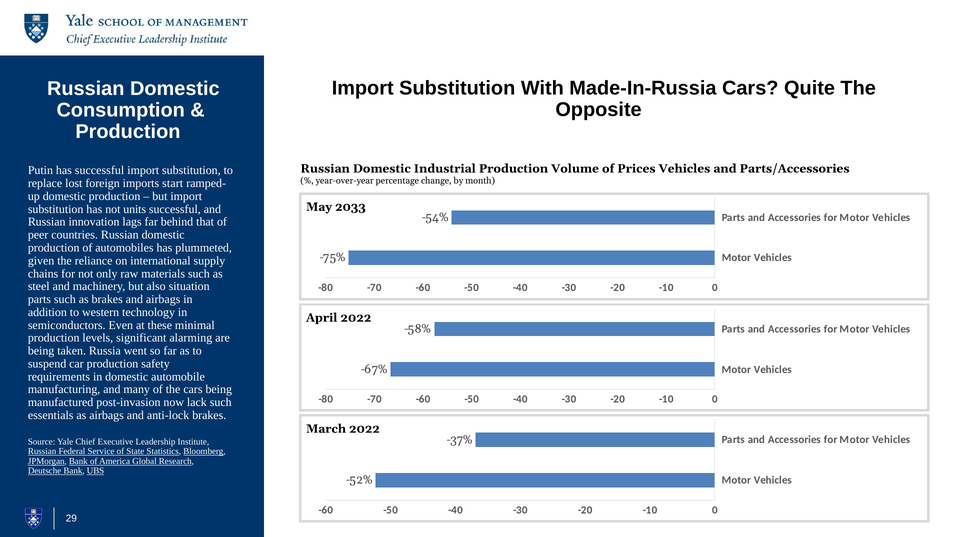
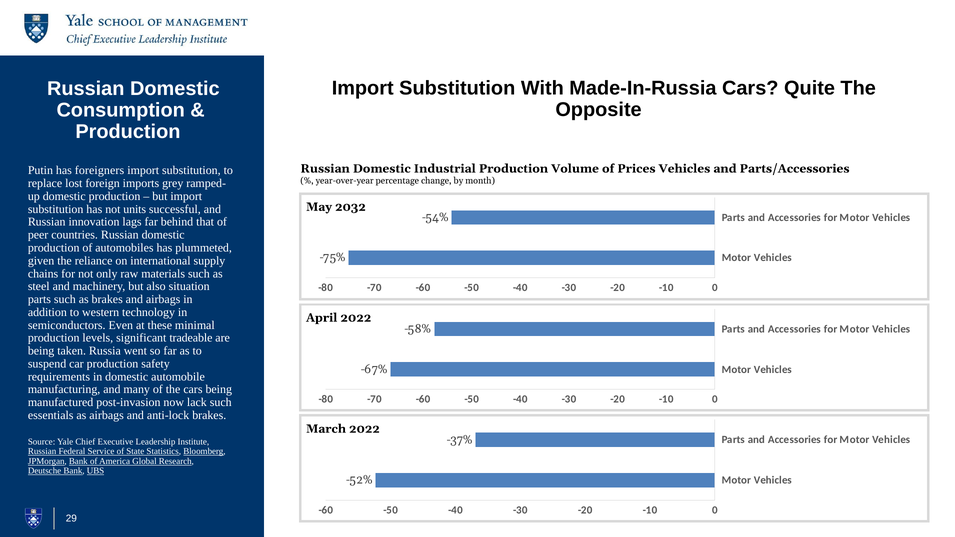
has successful: successful -> foreigners
start: start -> grey
2033: 2033 -> 2032
alarming: alarming -> tradeable
